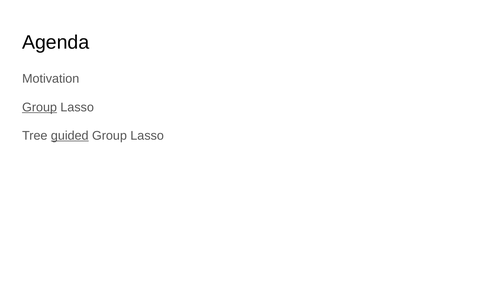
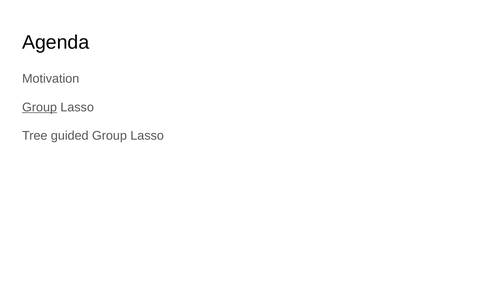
guided underline: present -> none
